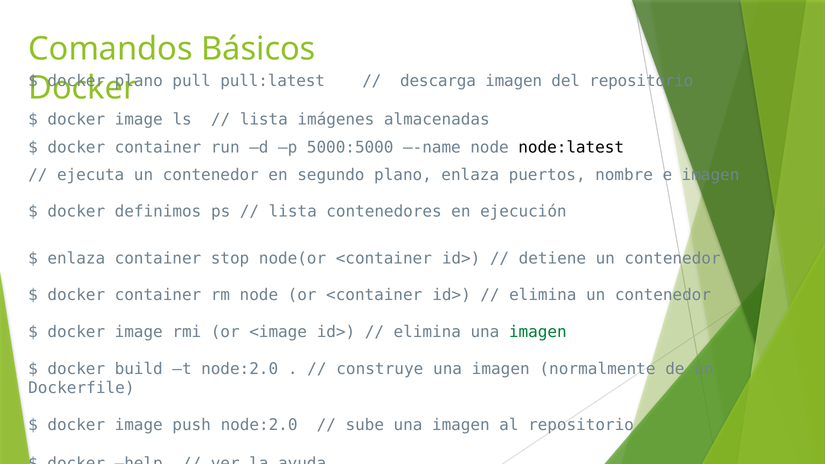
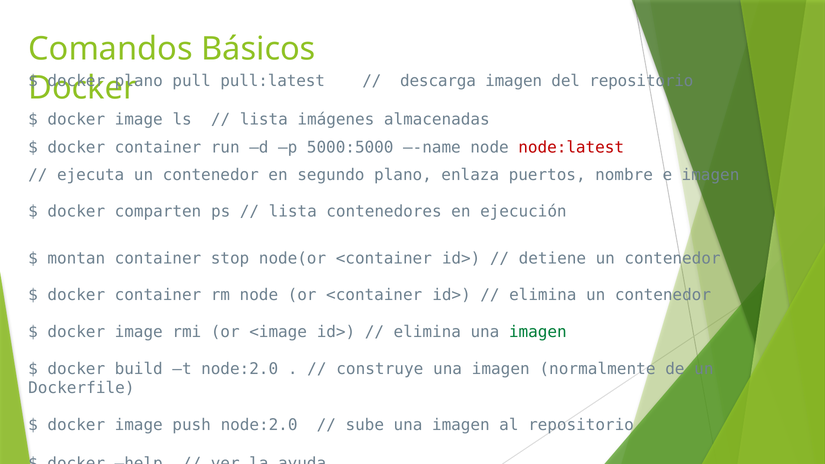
node:latest colour: black -> red
definimos: definimos -> comparten
enlaza at (76, 258): enlaza -> montan
